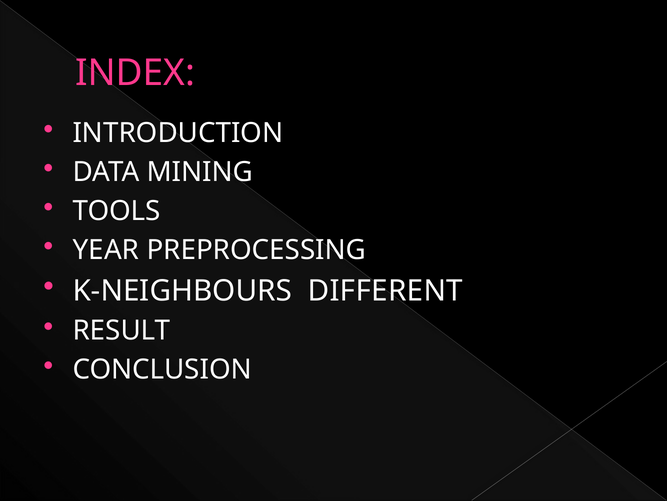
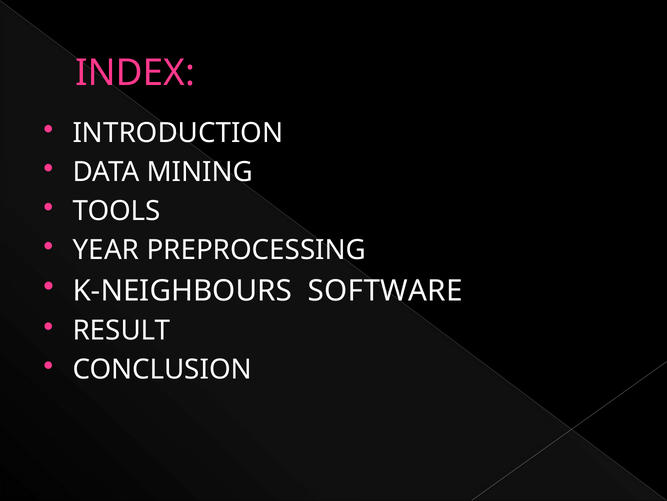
DIFFERENT: DIFFERENT -> SOFTWARE
